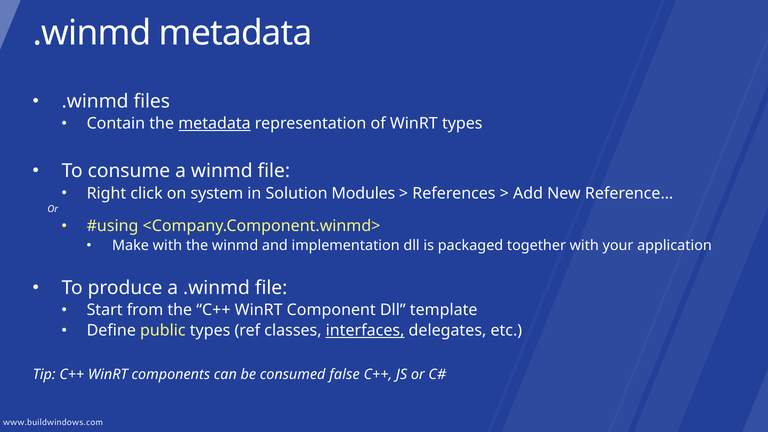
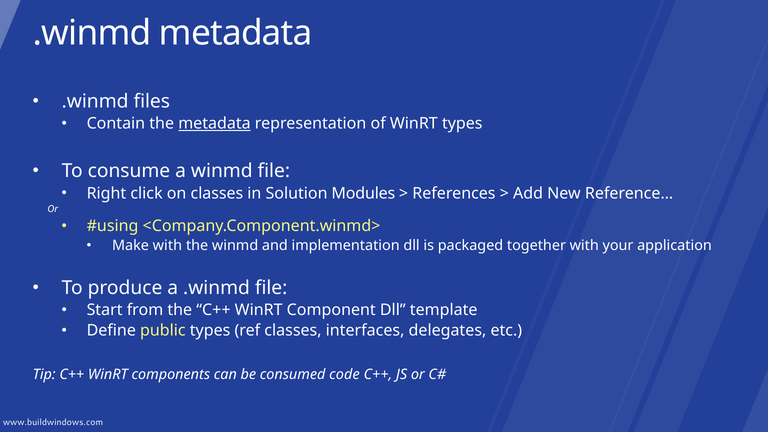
on system: system -> classes
interfaces underline: present -> none
false: false -> code
